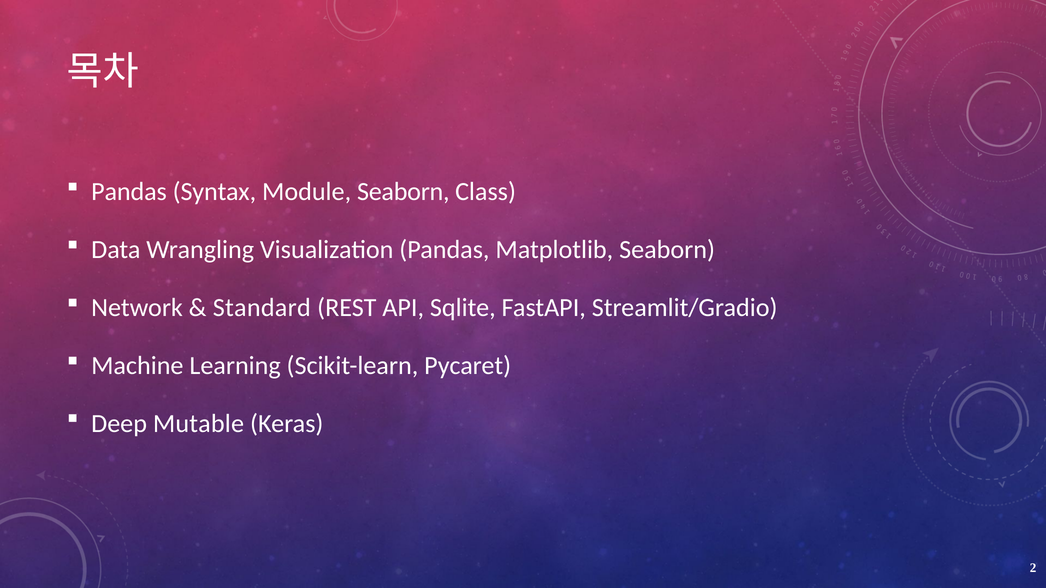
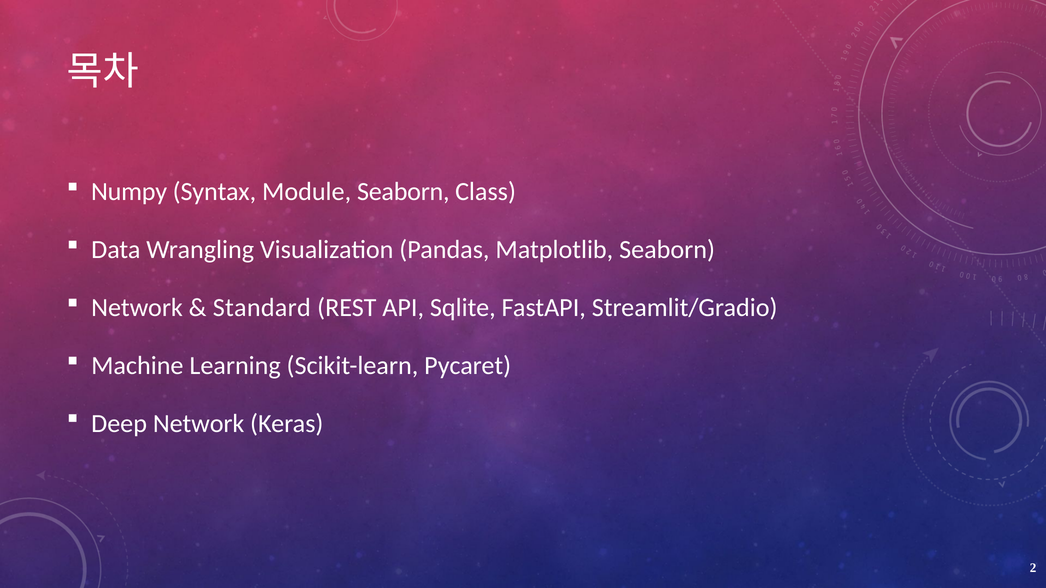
Pandas at (129, 192): Pandas -> Numpy
Deep Mutable: Mutable -> Network
